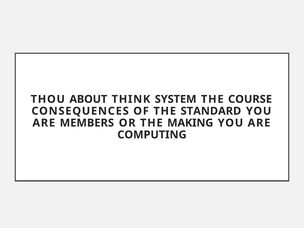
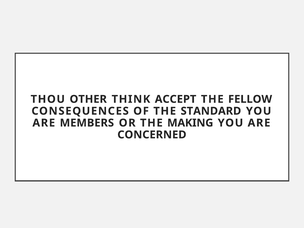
ABOUT: ABOUT -> OTHER
SYSTEM: SYSTEM -> ACCEPT
COURSE: COURSE -> FELLOW
COMPUTING: COMPUTING -> CONCERNED
